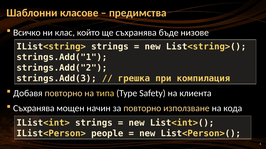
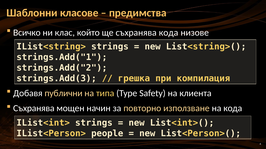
съхранява бъде: бъде -> кода
Добавя повторно: повторно -> публични
